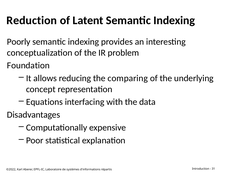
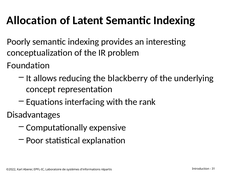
Reduction: Reduction -> Allocation
comparing: comparing -> blackberry
data: data -> rank
